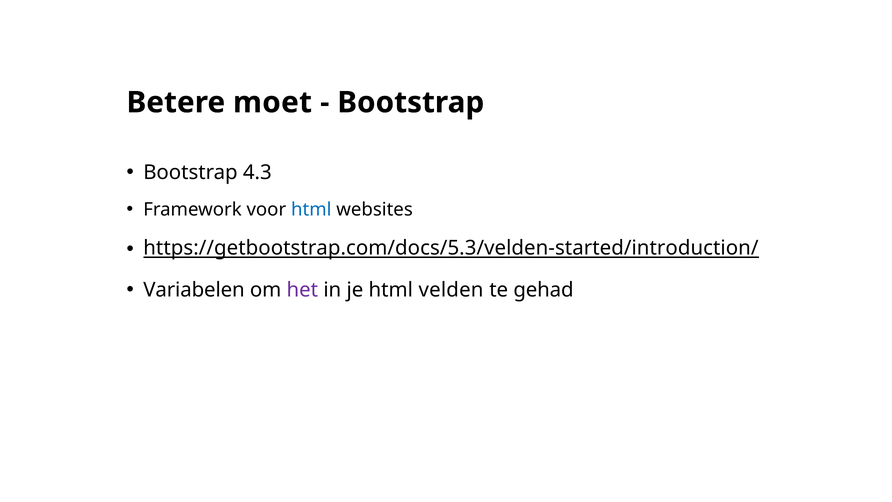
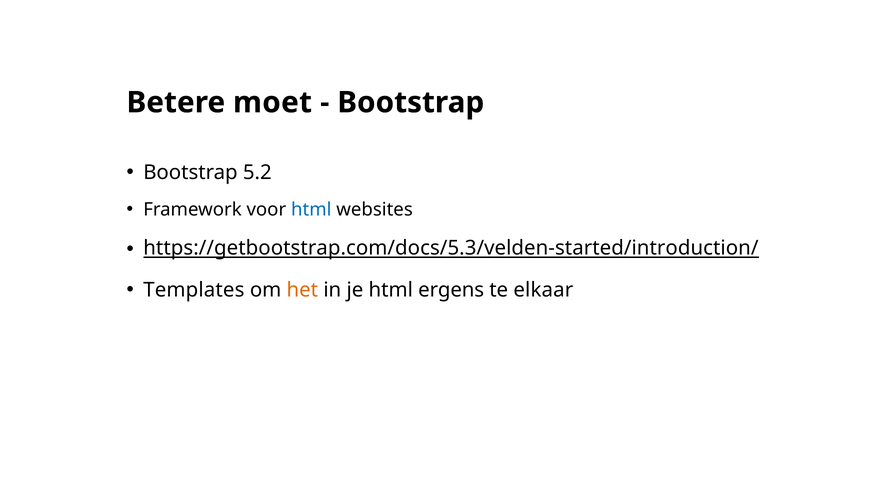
4.3: 4.3 -> 5.2
Variabelen: Variabelen -> Templates
het colour: purple -> orange
velden: velden -> ergens
gehad: gehad -> elkaar
